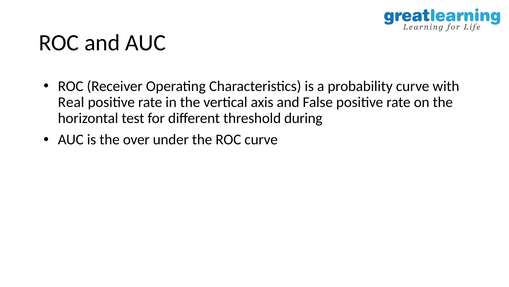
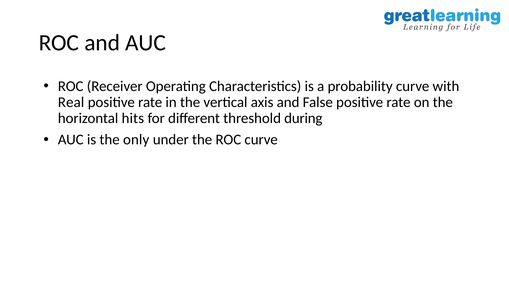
test: test -> hits
over: over -> only
